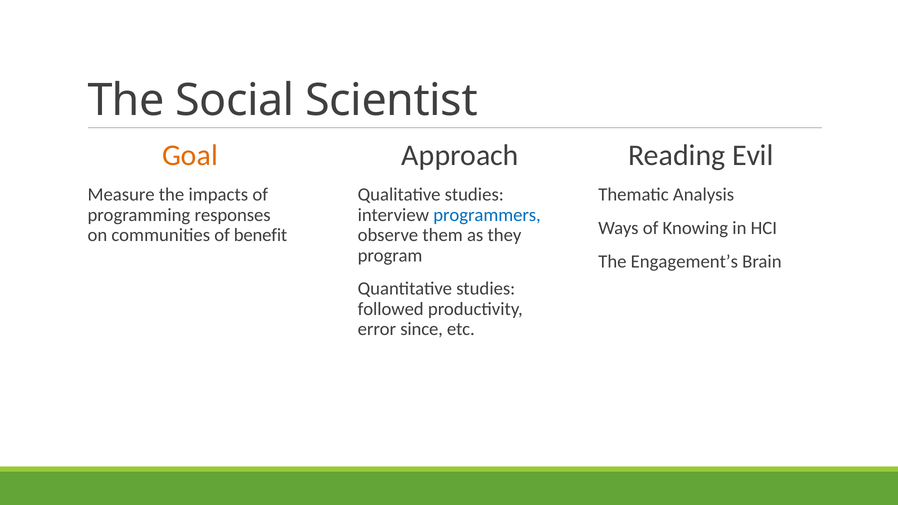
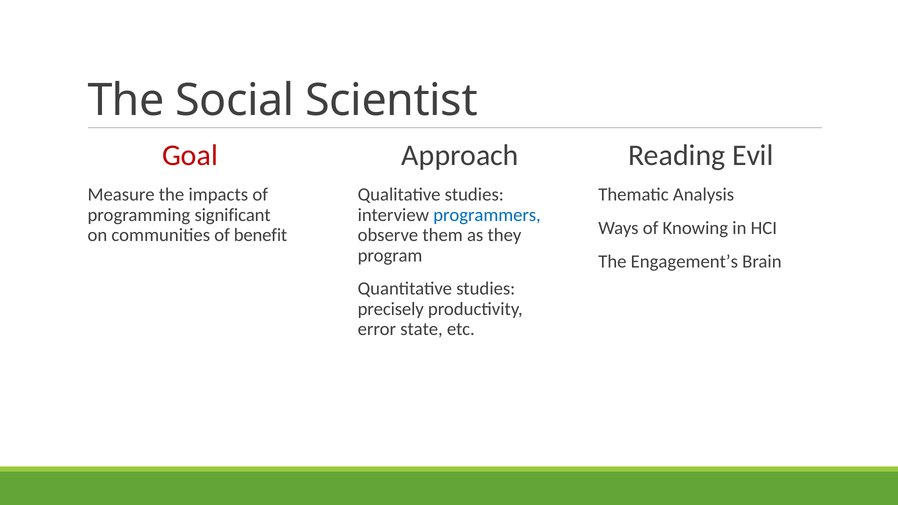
Goal colour: orange -> red
responses: responses -> significant
followed: followed -> precisely
since: since -> state
